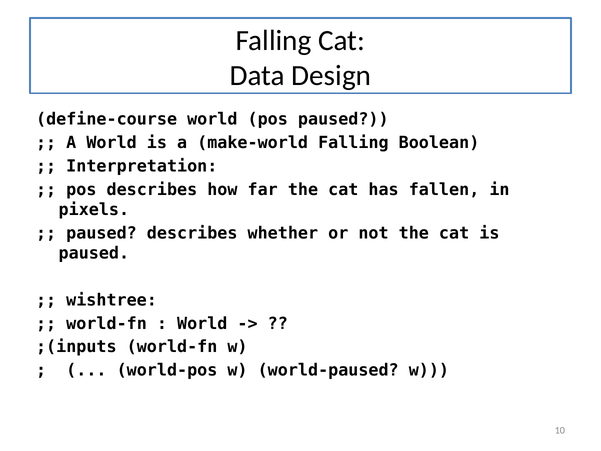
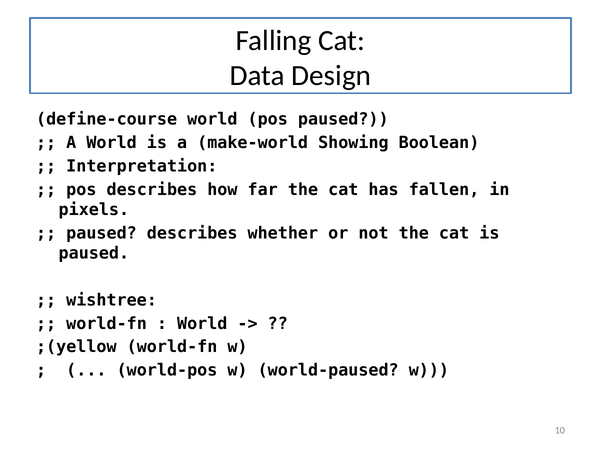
make-world Falling: Falling -> Showing
;(inputs: ;(inputs -> ;(yellow
